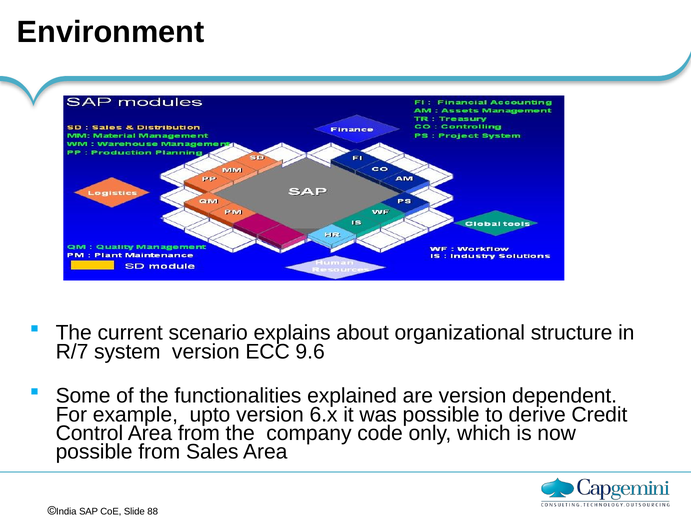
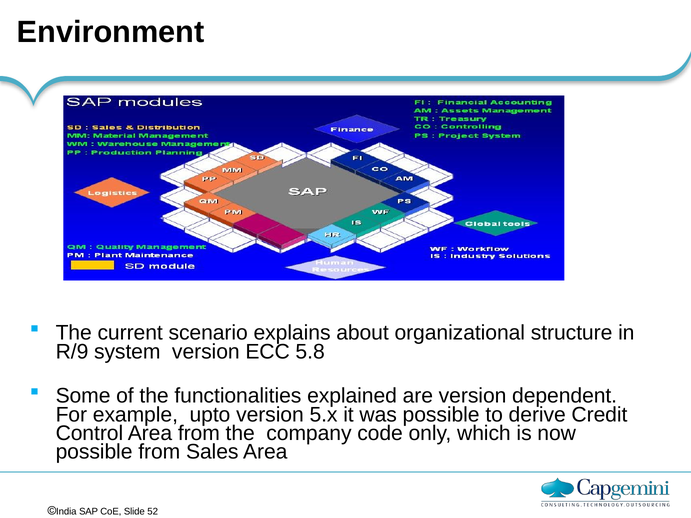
R/7: R/7 -> R/9
9.6: 9.6 -> 5.8
6.x: 6.x -> 5.x
88: 88 -> 52
